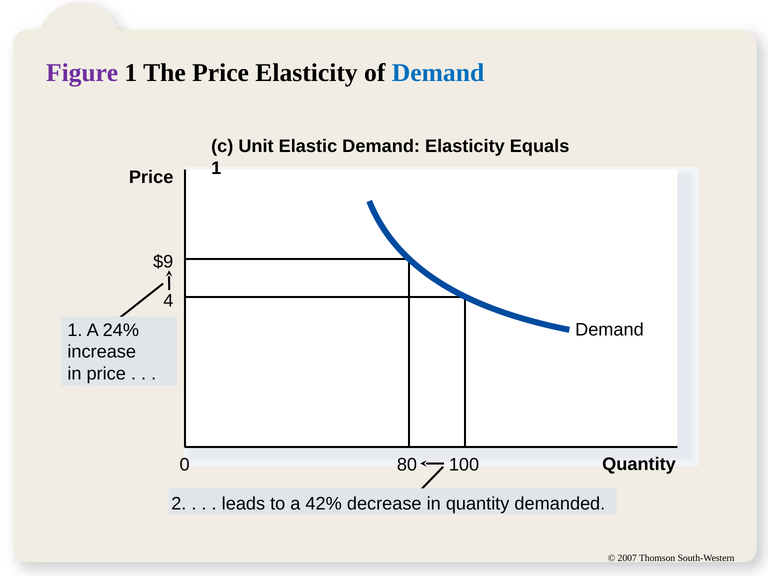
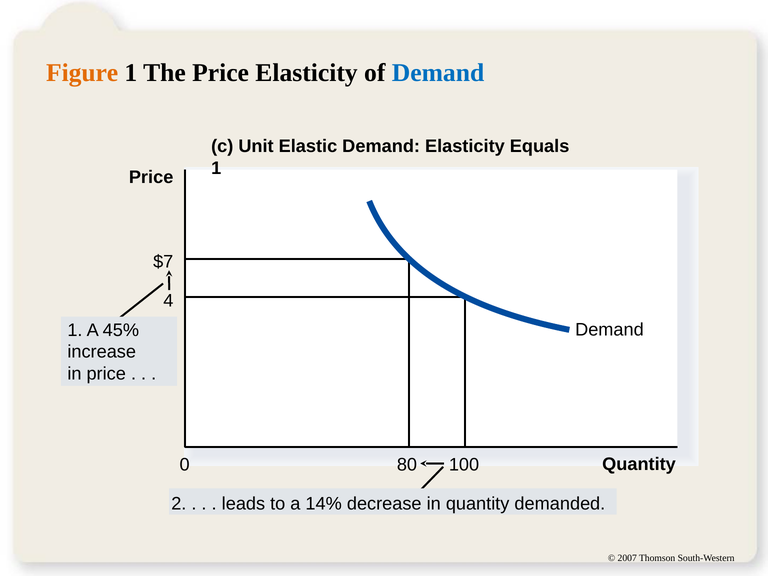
Figure colour: purple -> orange
$9: $9 -> $7
24%: 24% -> 45%
42%: 42% -> 14%
